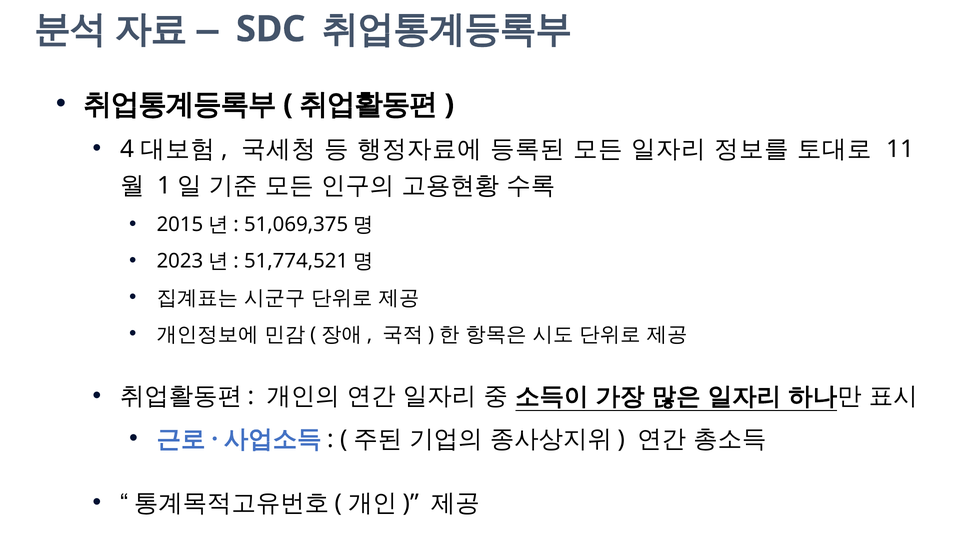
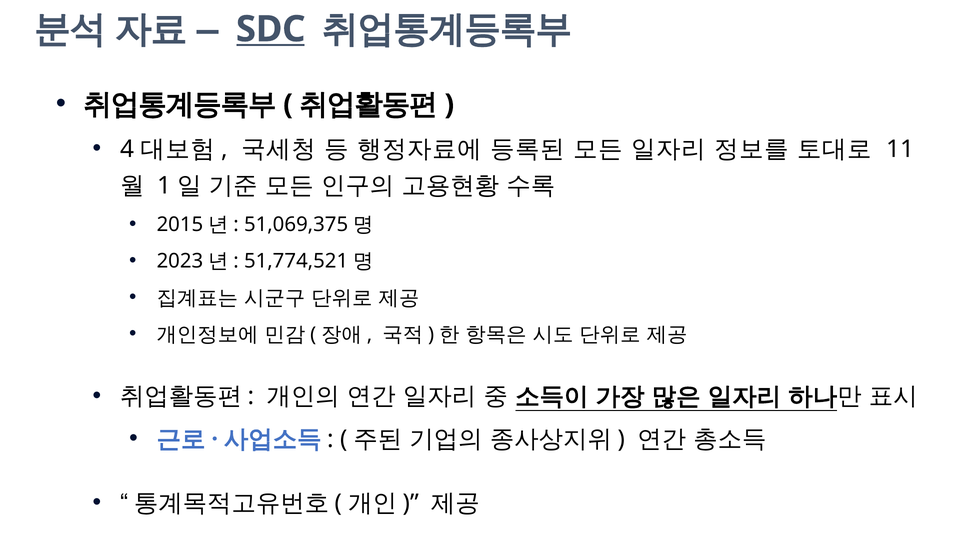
SDC underline: none -> present
